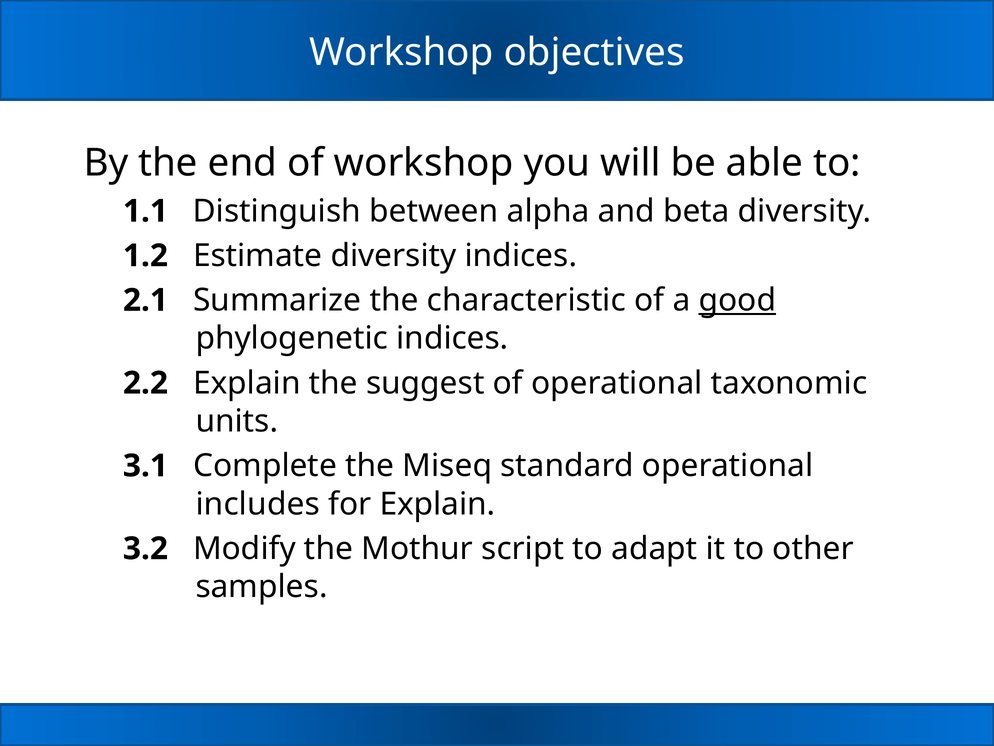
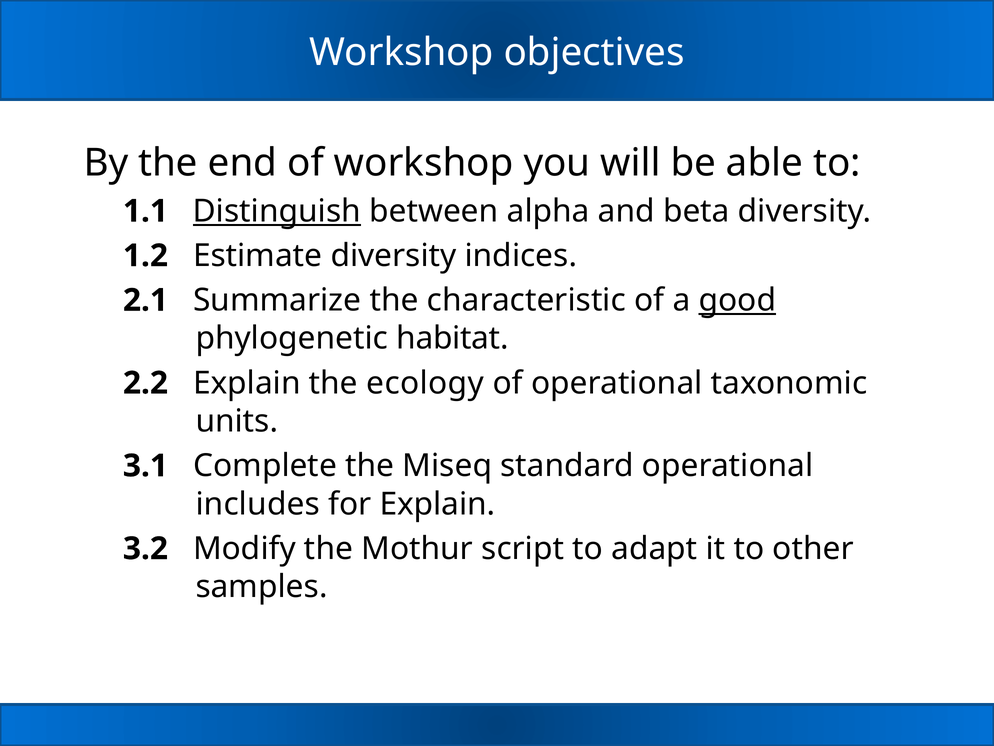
Distinguish underline: none -> present
phylogenetic indices: indices -> habitat
suggest: suggest -> ecology
